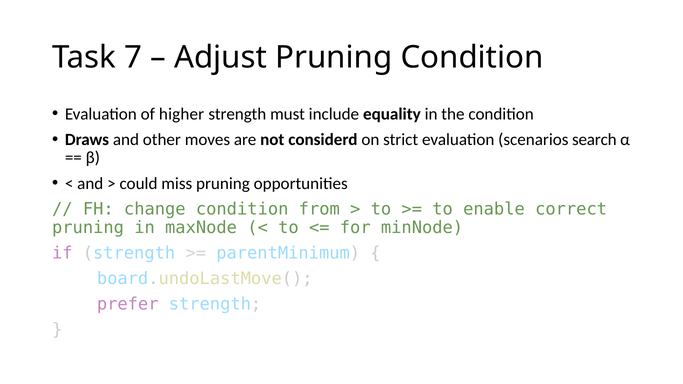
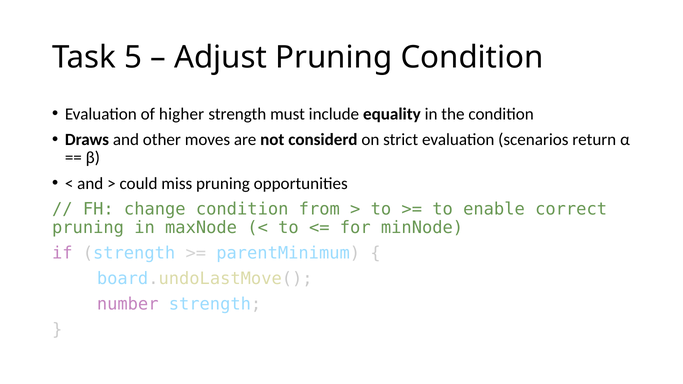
7: 7 -> 5
search: search -> return
prefer: prefer -> number
